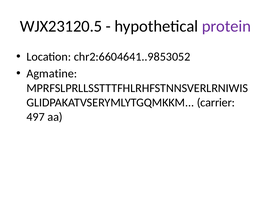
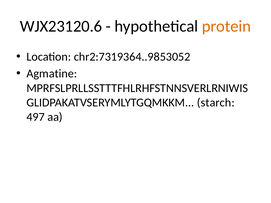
WJX23120.5: WJX23120.5 -> WJX23120.6
protein colour: purple -> orange
chr2:6604641..9853052: chr2:6604641..9853052 -> chr2:7319364..9853052
carrier: carrier -> starch
